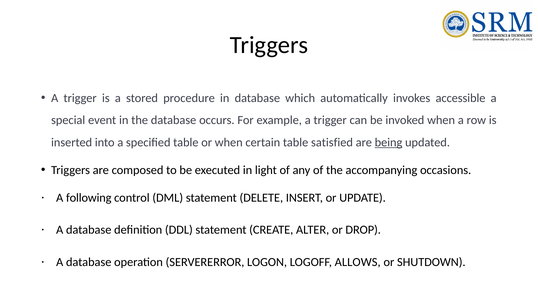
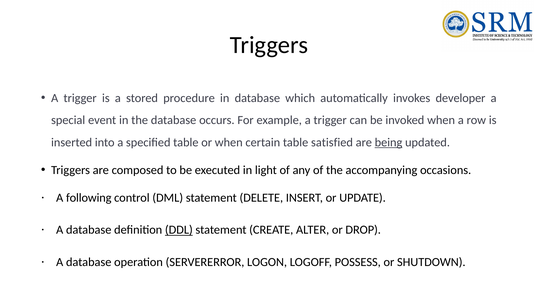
accessible: accessible -> developer
DDL underline: none -> present
ALLOWS: ALLOWS -> POSSESS
